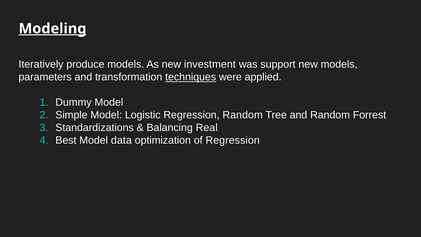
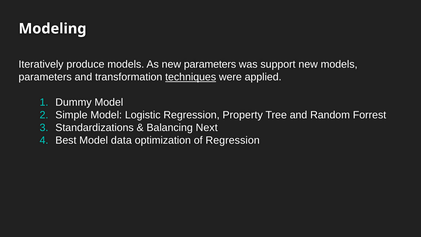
Modeling underline: present -> none
new investment: investment -> parameters
Regression Random: Random -> Property
Real: Real -> Next
